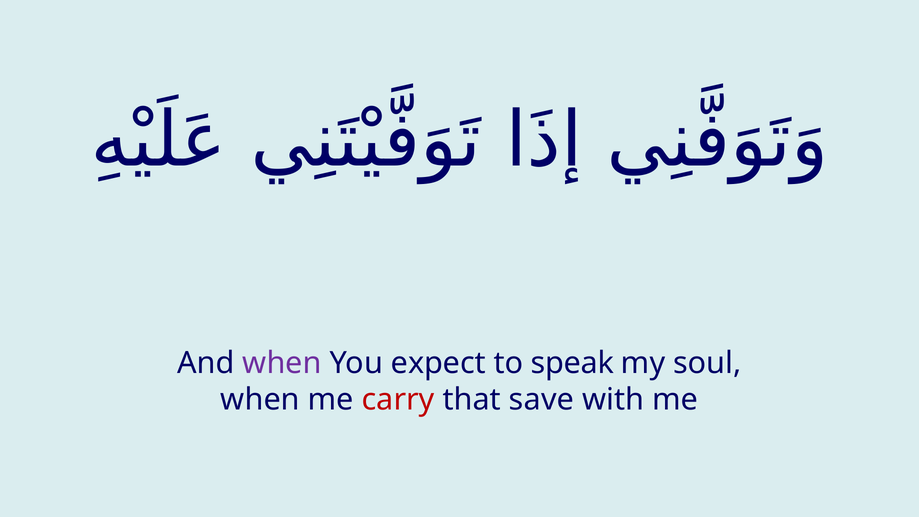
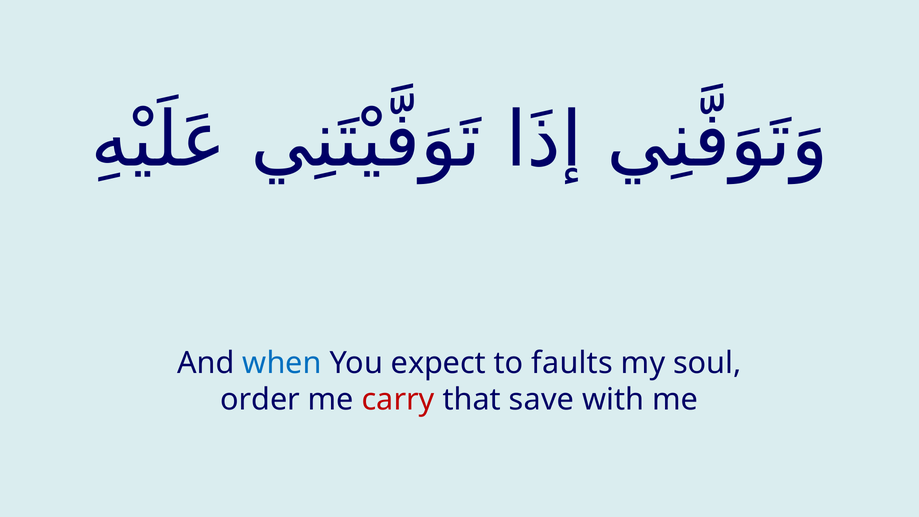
when at (282, 363) colour: purple -> blue
speak: speak -> faults
when at (260, 400): when -> order
